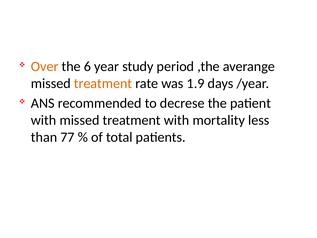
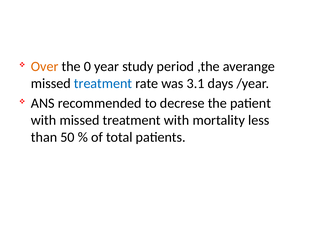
6: 6 -> 0
treatment at (103, 83) colour: orange -> blue
1.9: 1.9 -> 3.1
77: 77 -> 50
